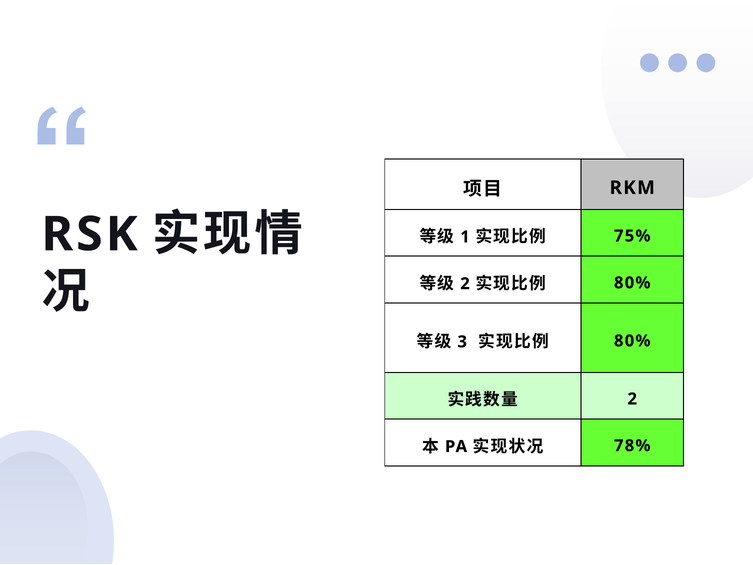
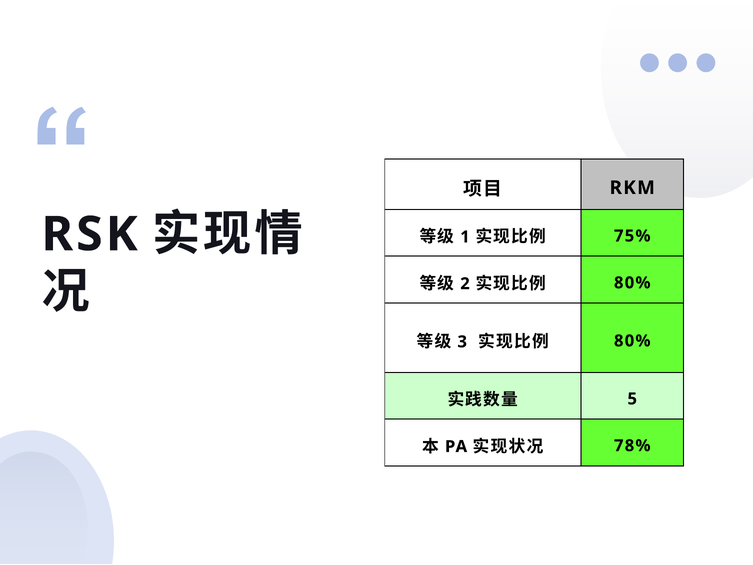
2 at (632, 399): 2 -> 5
